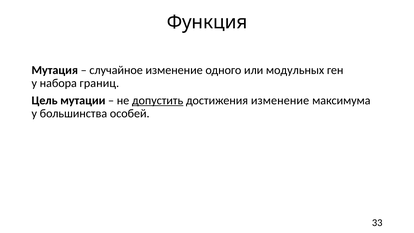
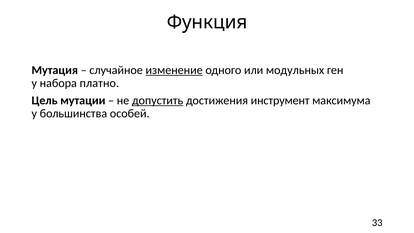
изменение at (174, 70) underline: none -> present
границ: границ -> платно
достижения изменение: изменение -> инструмент
